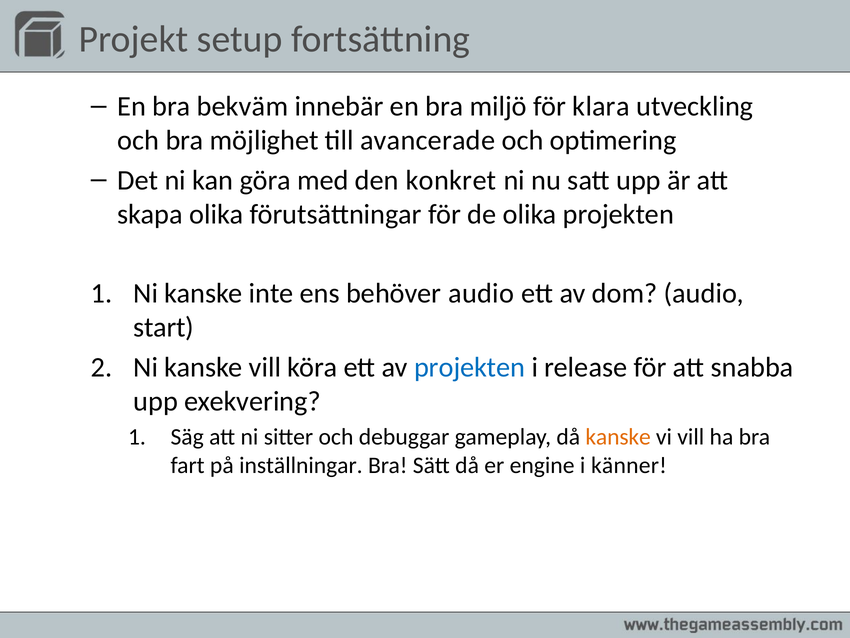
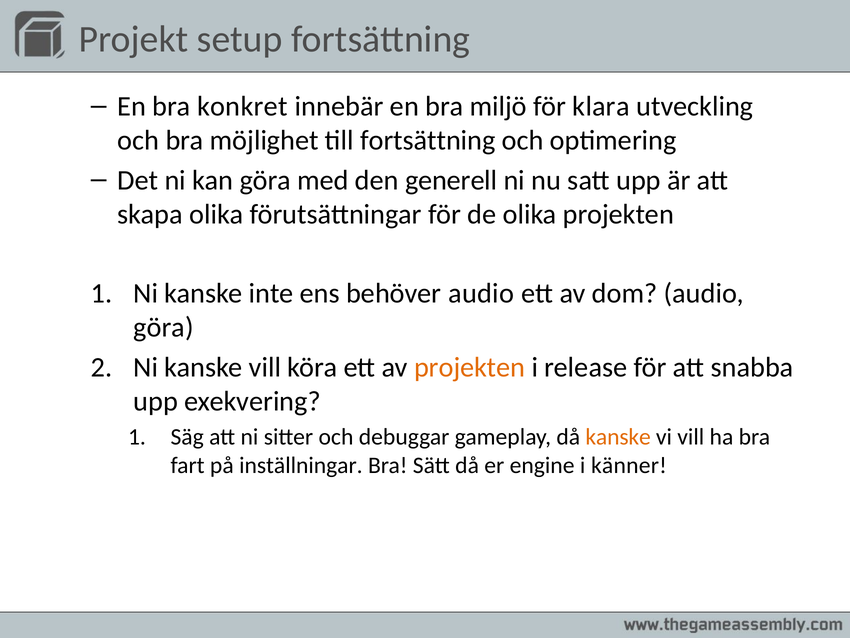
bekväm: bekväm -> konkret
till avancerade: avancerade -> fortsättning
konkret: konkret -> generell
start at (164, 327): start -> göra
projekten at (470, 367) colour: blue -> orange
